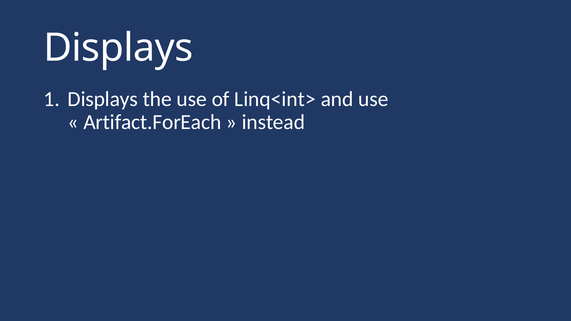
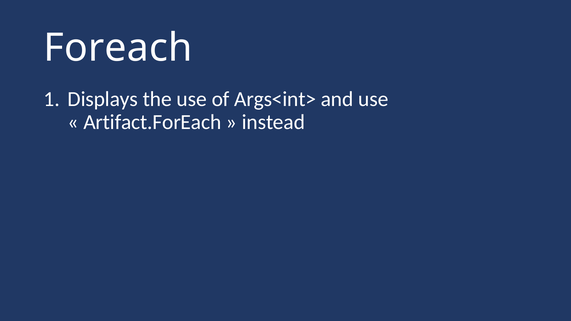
Displays at (118, 48): Displays -> Foreach
Linq<int>: Linq<int> -> Args<int>
